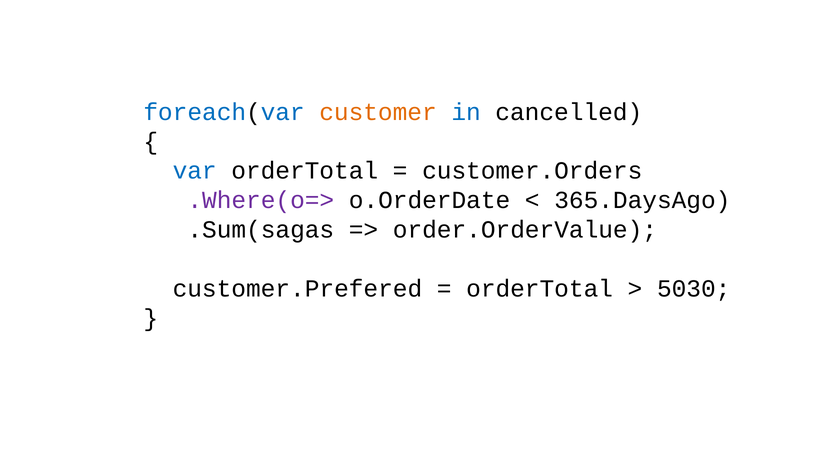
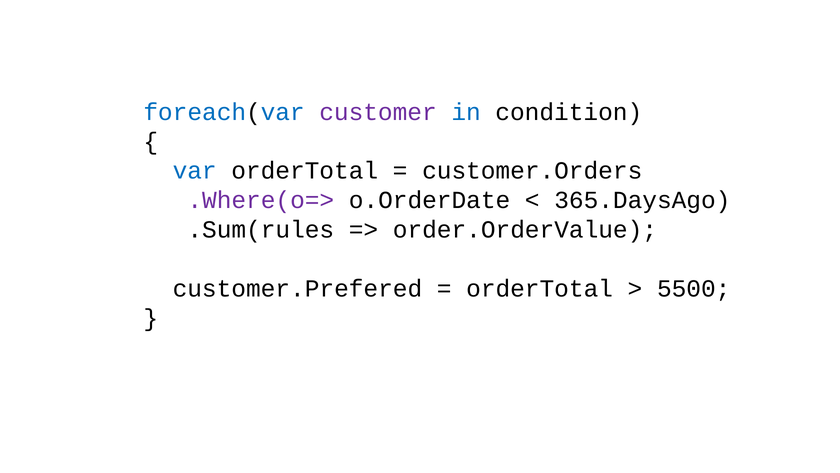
customer colour: orange -> purple
cancelled: cancelled -> condition
.Sum(sagas: .Sum(sagas -> .Sum(rules
5030: 5030 -> 5500
